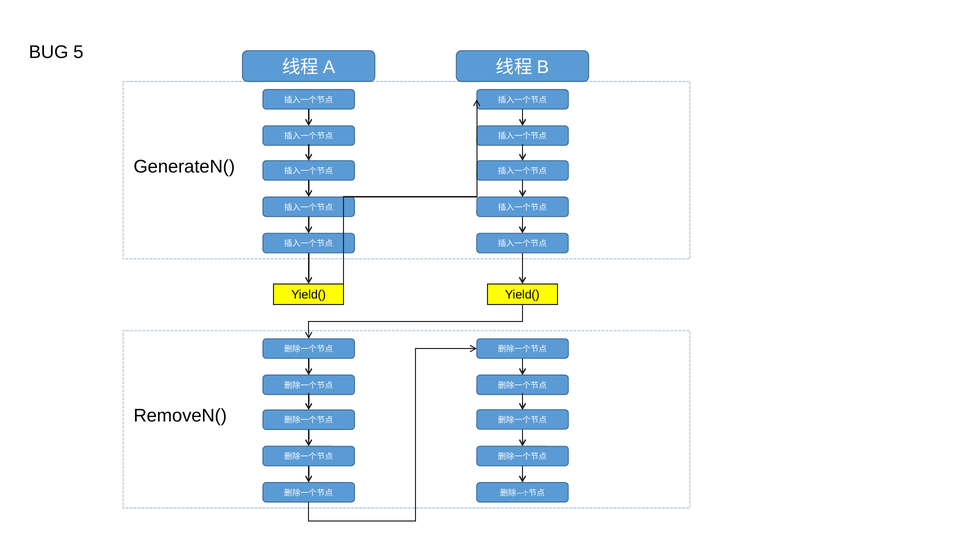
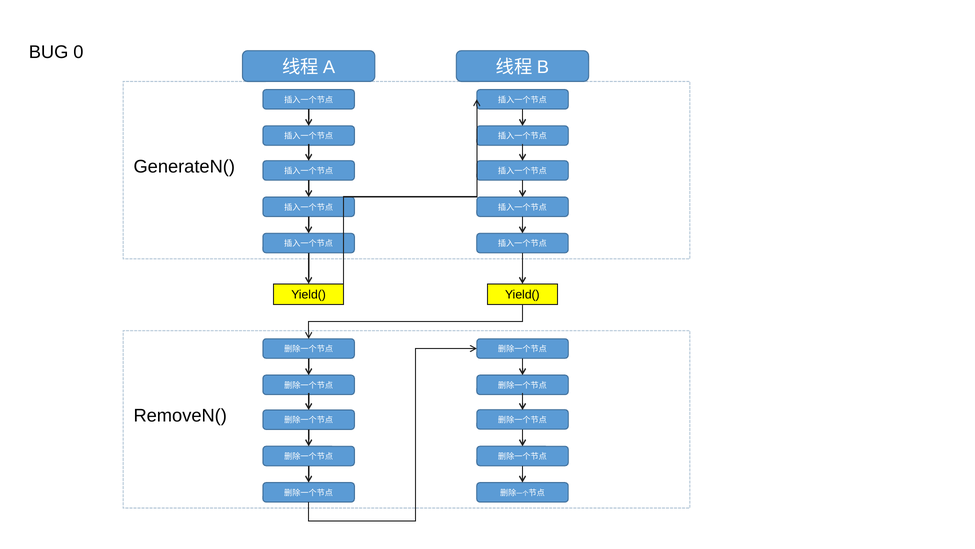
5: 5 -> 0
